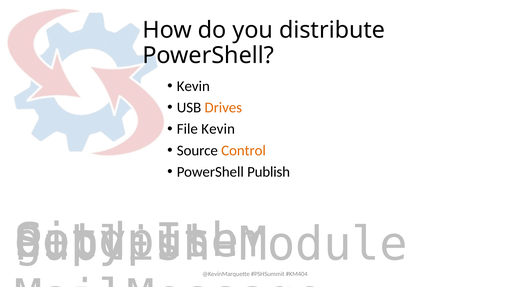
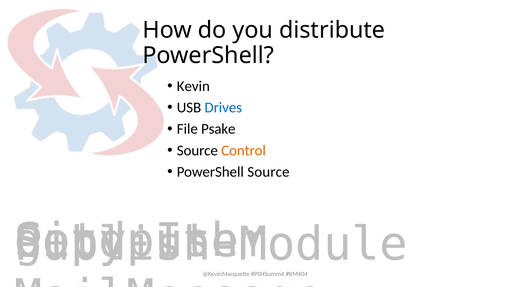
Drives colour: orange -> blue
File Kevin: Kevin -> Psake
PowerShell Publish: Publish -> Source
